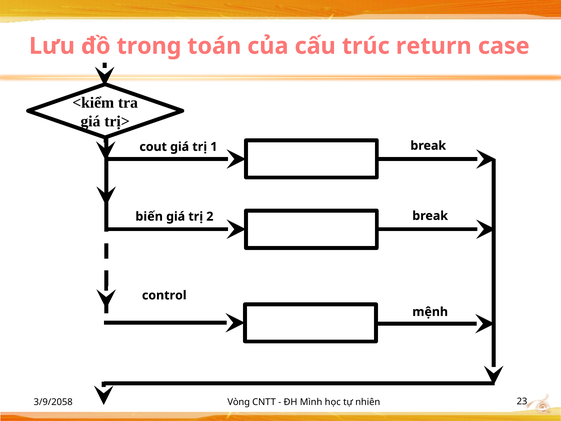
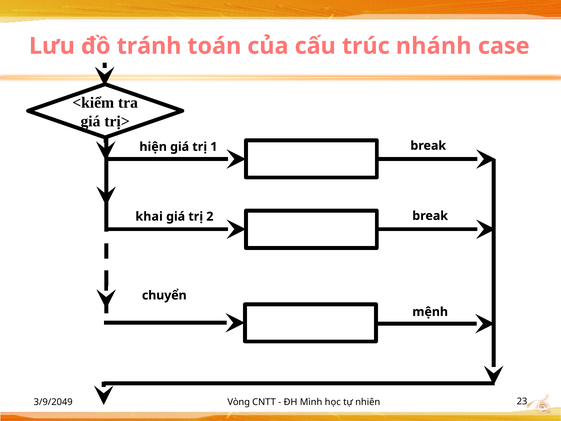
trong: trong -> tránh
return: return -> nhánh
cout: cout -> hiện
biến: biến -> khai
control: control -> chuyển
3/9/2058: 3/9/2058 -> 3/9/2049
